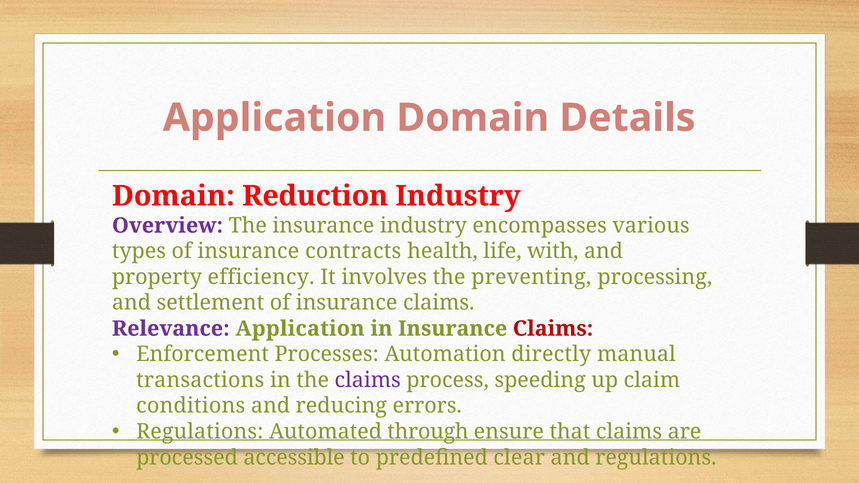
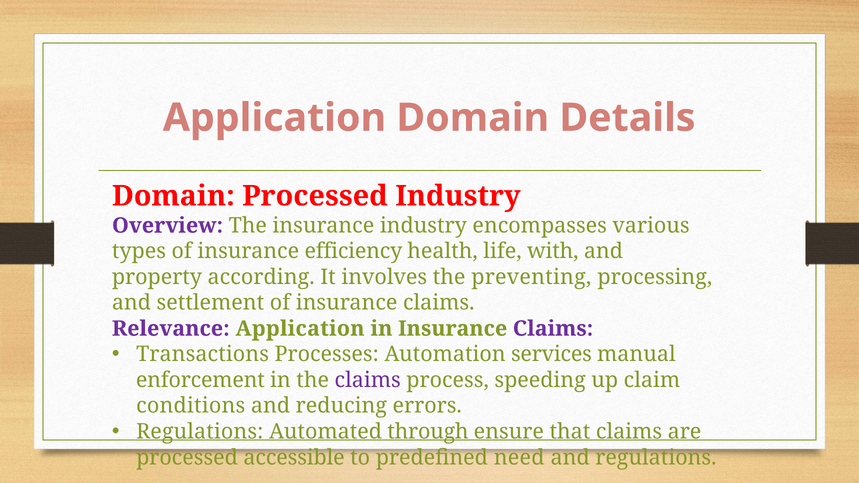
Domain Reduction: Reduction -> Processed
contracts: contracts -> efficiency
efficiency: efficiency -> according
Claims at (553, 329) colour: red -> purple
Enforcement: Enforcement -> Transactions
directly: directly -> services
transactions: transactions -> enforcement
clear: clear -> need
